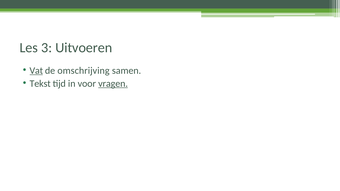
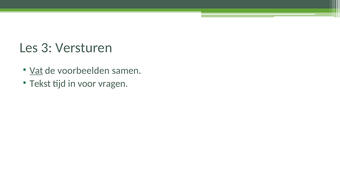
Uitvoeren: Uitvoeren -> Versturen
omschrijving: omschrijving -> voorbeelden
vragen underline: present -> none
